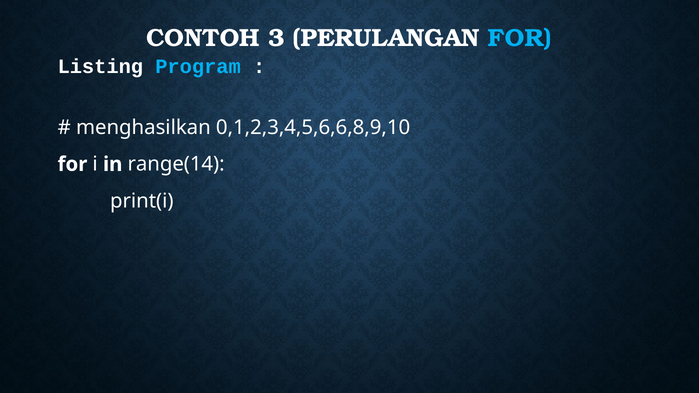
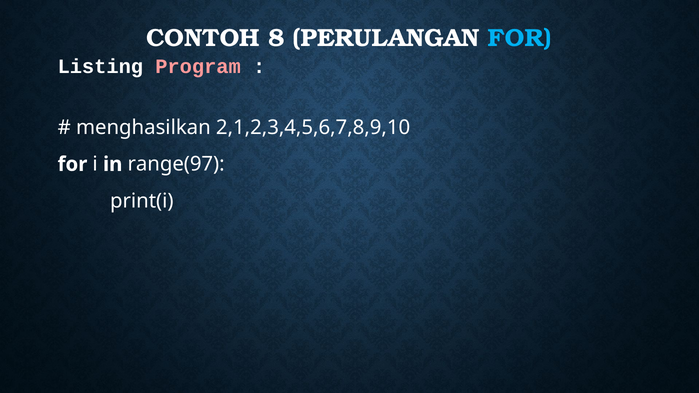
3: 3 -> 8
Program colour: light blue -> pink
0,1,2,3,4,5,6,6,8,9,10: 0,1,2,3,4,5,6,6,8,9,10 -> 2,1,2,3,4,5,6,7,8,9,10
range(14: range(14 -> range(97
